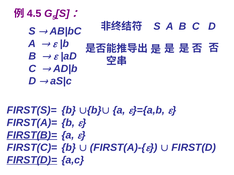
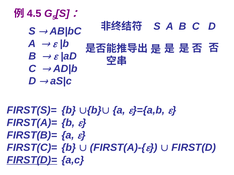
FIRST(B)= underline: present -> none
